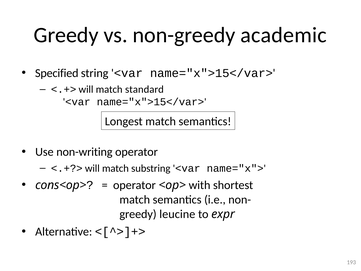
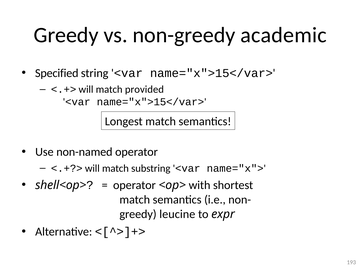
standard: standard -> provided
non-writing: non-writing -> non-named
cons<op>: cons<op> -> shell<op>
